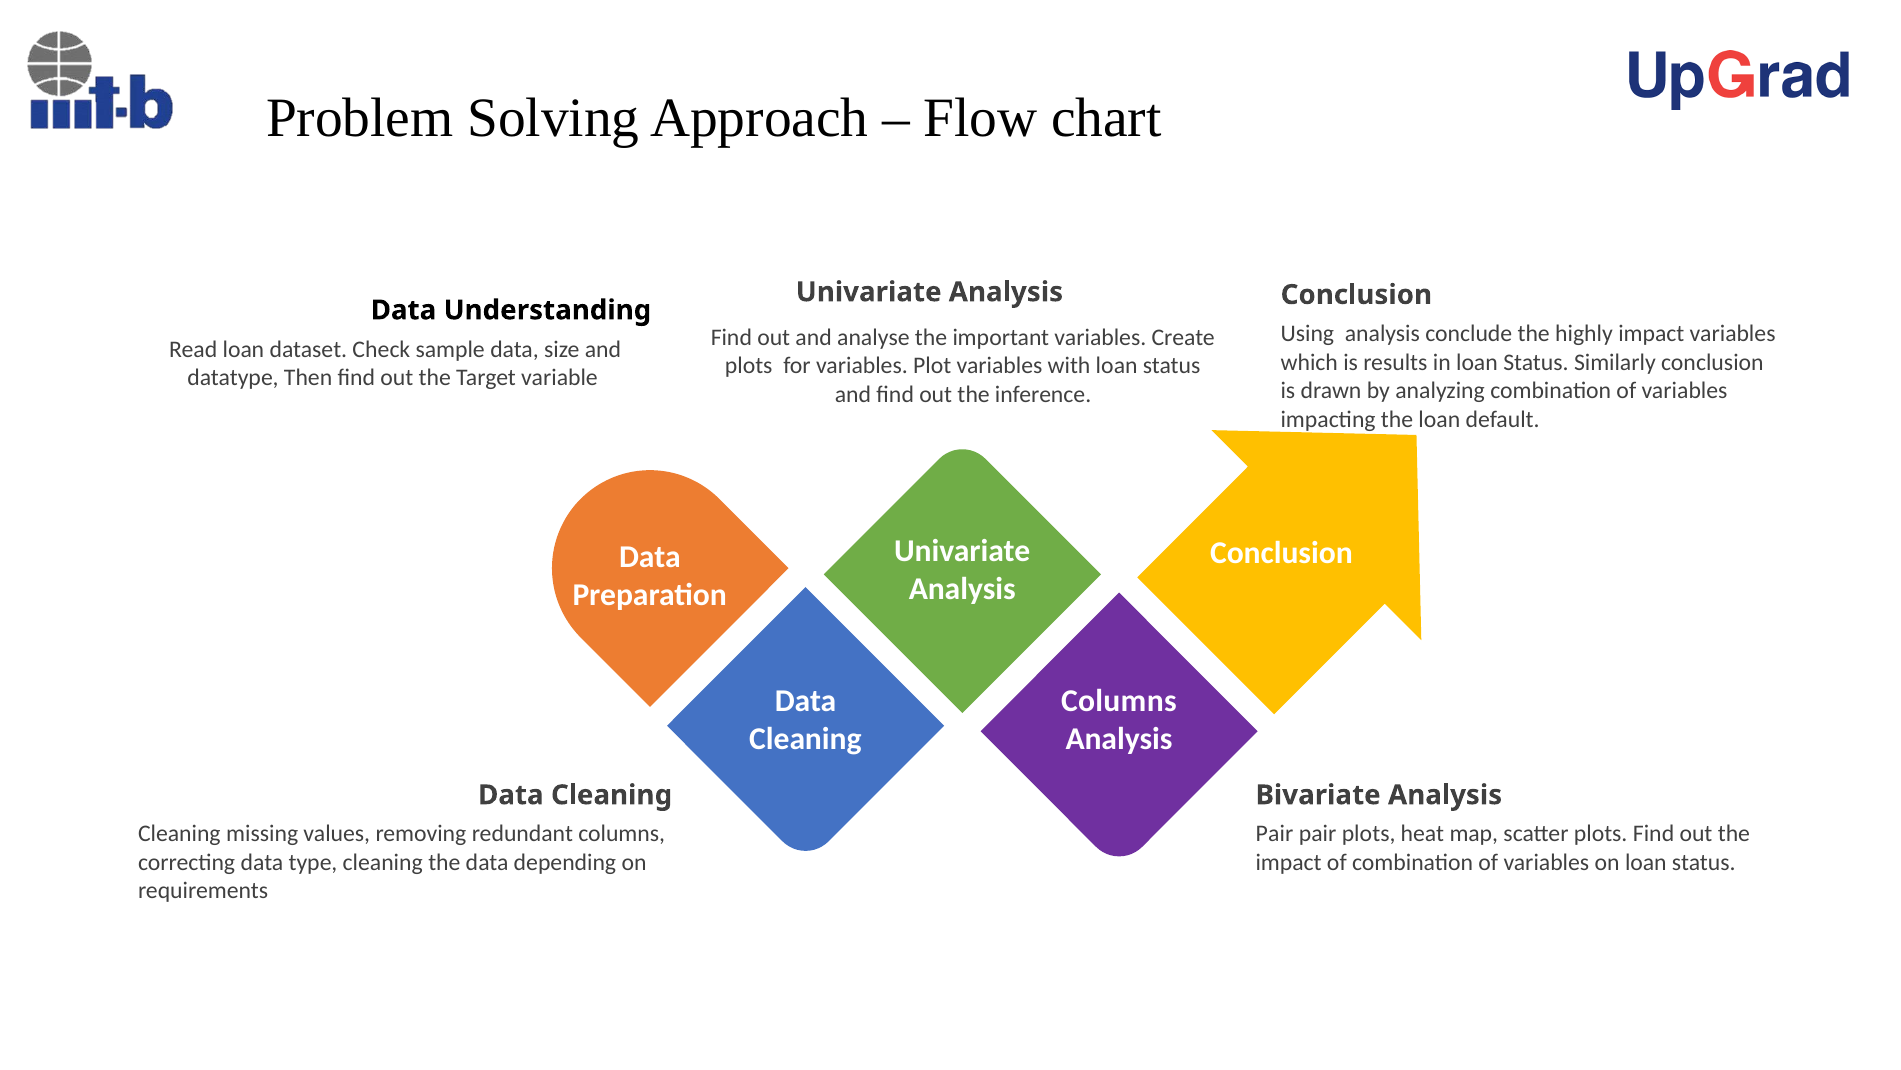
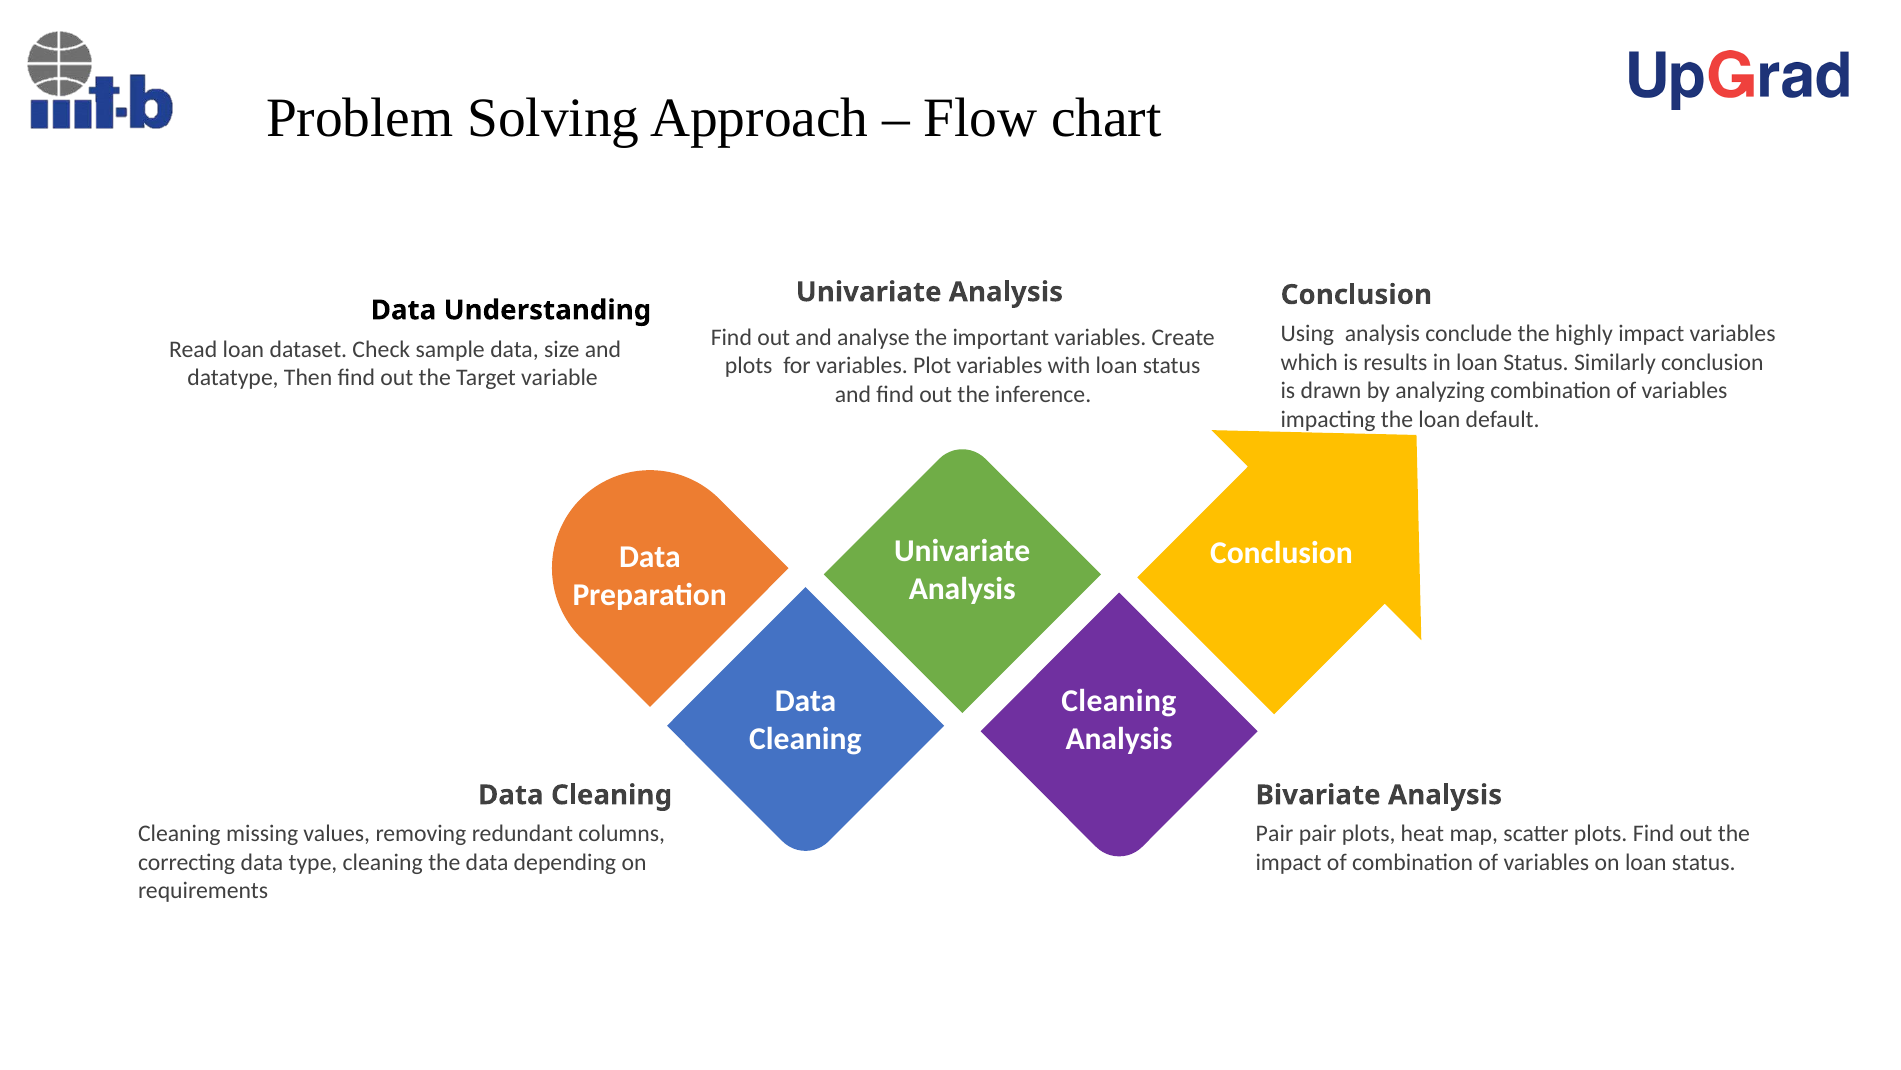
Columns at (1119, 701): Columns -> Cleaning
